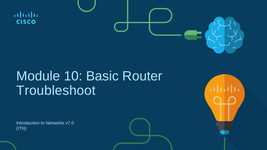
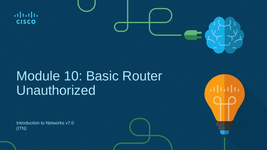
Troubleshoot: Troubleshoot -> Unauthorized
